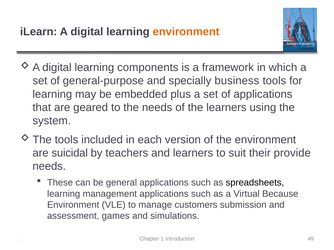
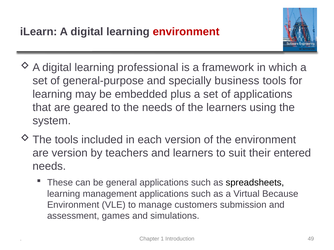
environment at (186, 32) colour: orange -> red
components: components -> professional
are suicidal: suicidal -> version
provide: provide -> entered
